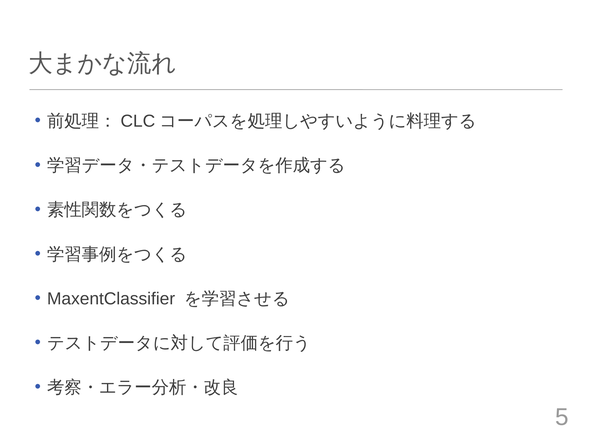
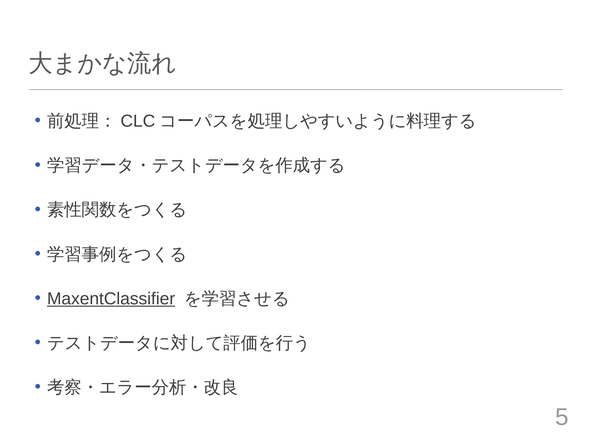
MaxentClassifier underline: none -> present
